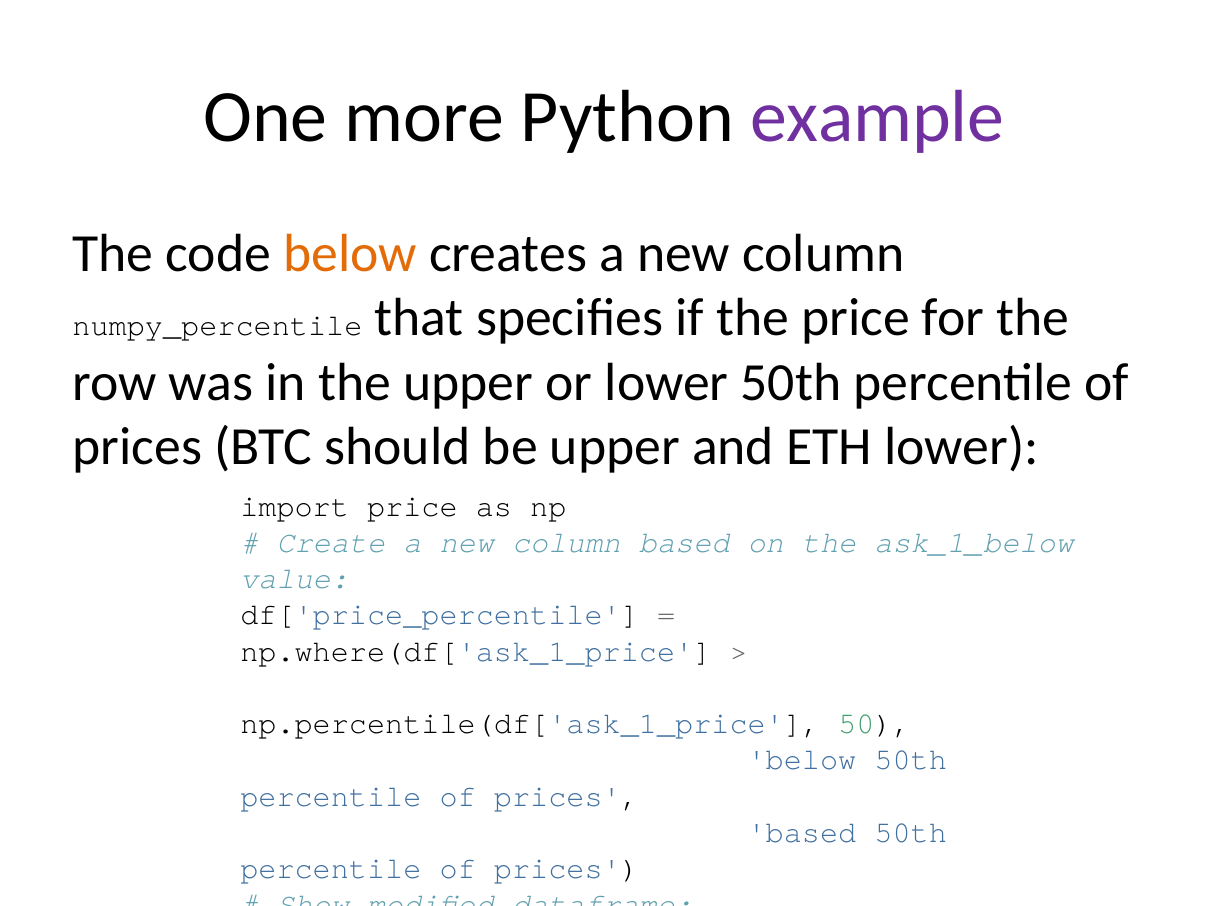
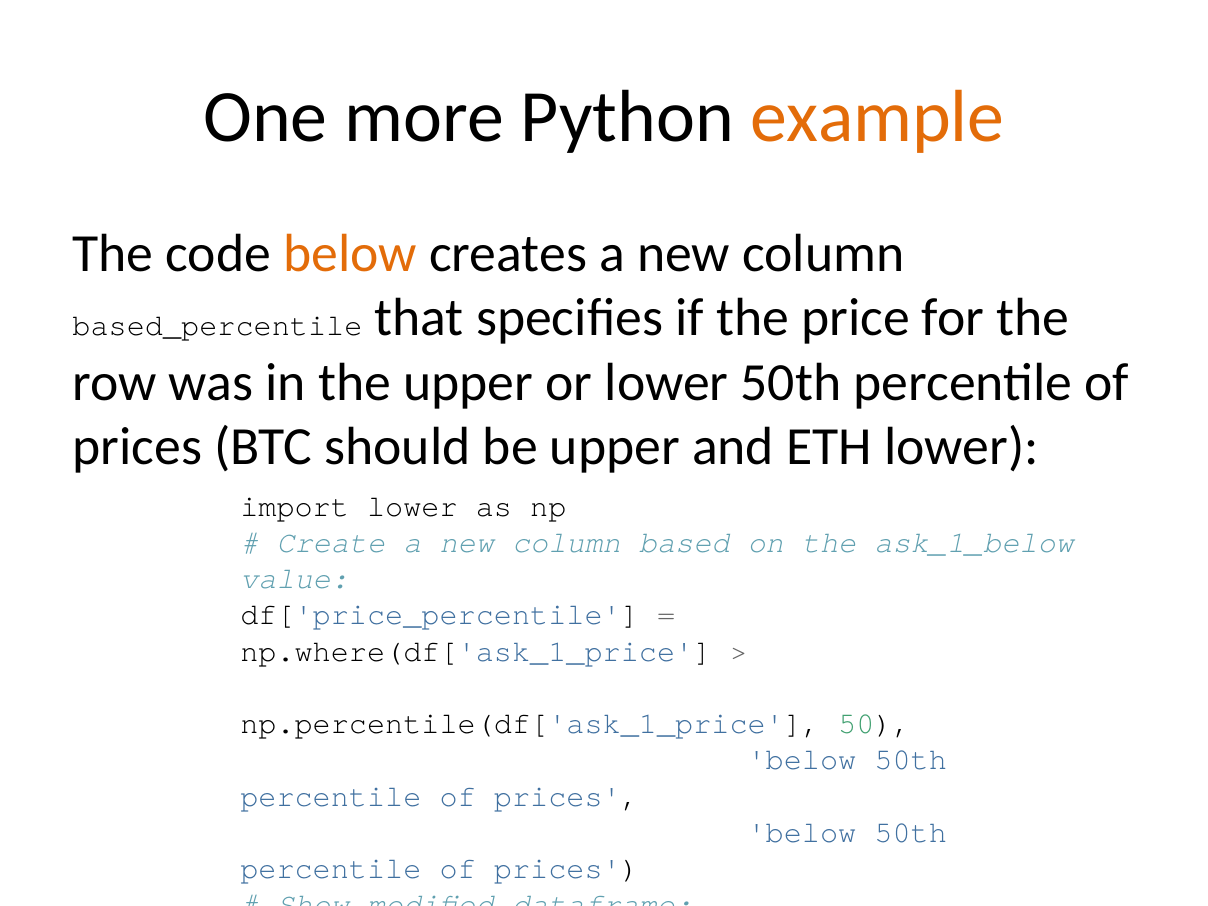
example colour: purple -> orange
numpy_percentile: numpy_percentile -> based_percentile
import price: price -> lower
based at (802, 832): based -> below
